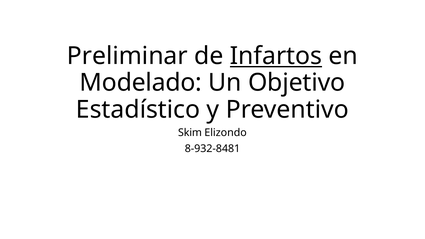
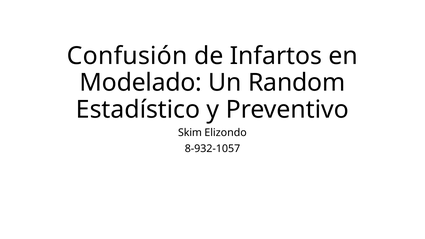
Preliminar: Preliminar -> Confusión
Infartos underline: present -> none
Objetivo: Objetivo -> Random
8-932-8481: 8-932-8481 -> 8-932-1057
